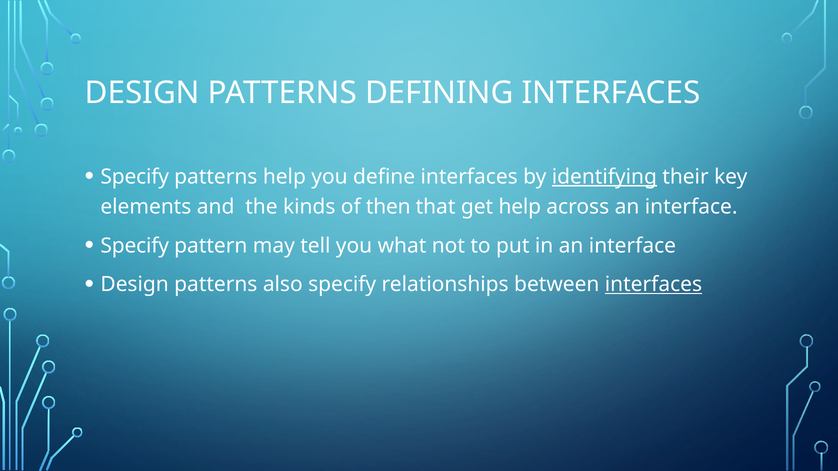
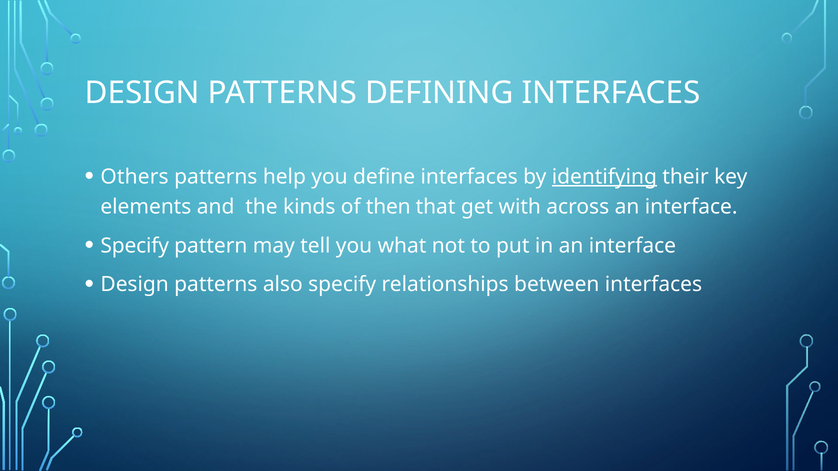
Specify at (135, 177): Specify -> Others
get help: help -> with
interfaces at (653, 285) underline: present -> none
